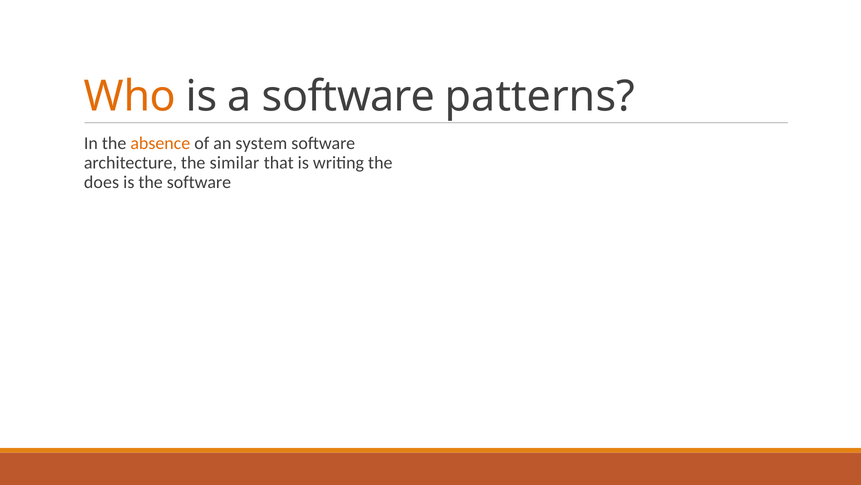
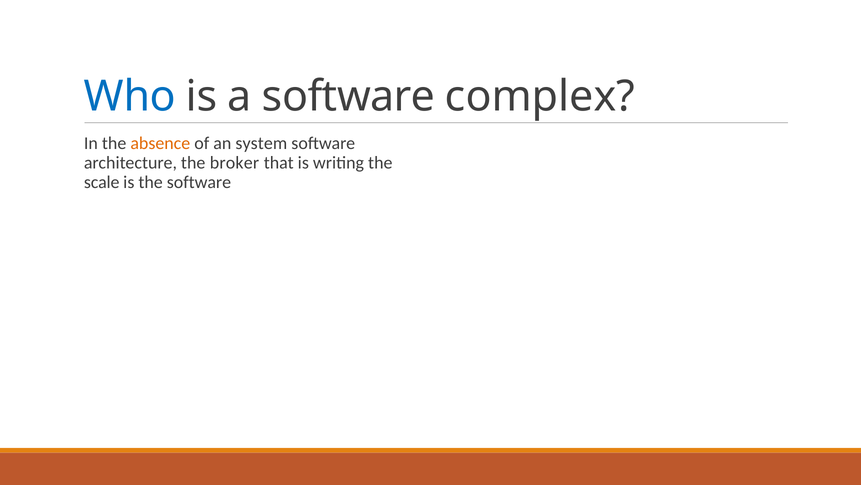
Who colour: orange -> blue
patterns: patterns -> complex
similar: similar -> broker
does: does -> scale
